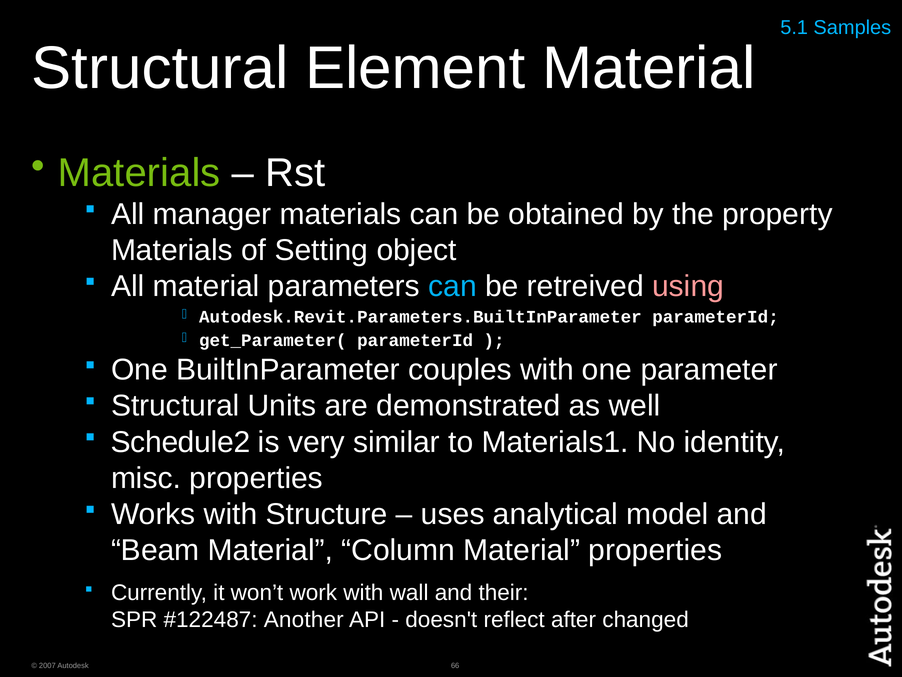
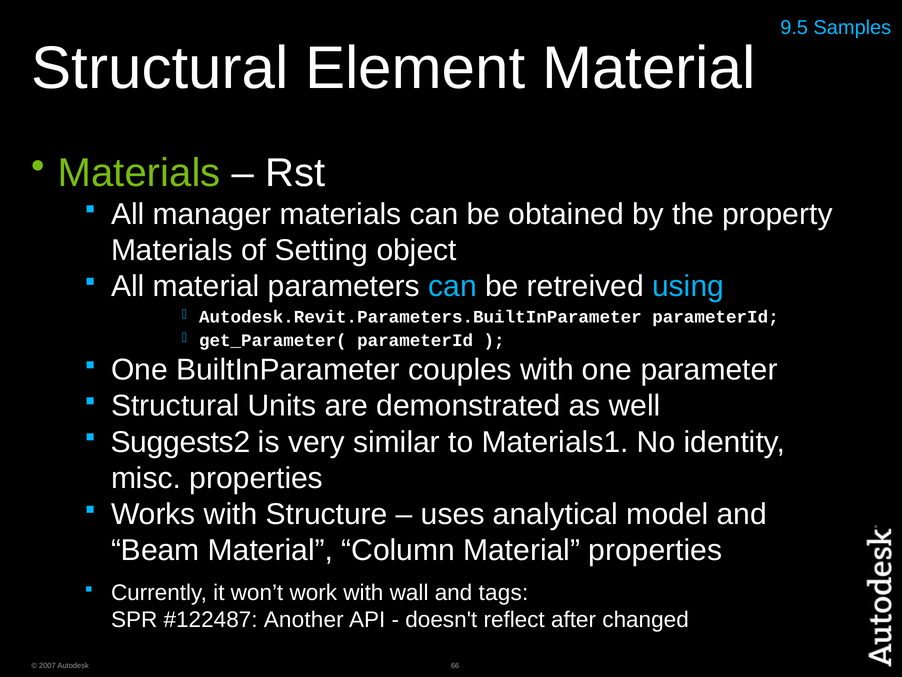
5.1: 5.1 -> 9.5
using colour: pink -> light blue
Schedule2: Schedule2 -> Suggests2
their: their -> tags
